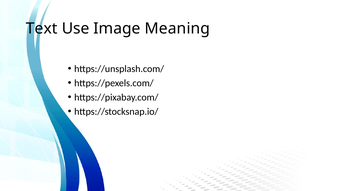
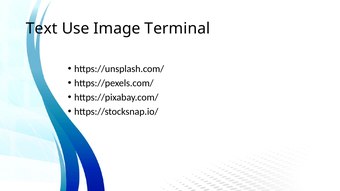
Meaning: Meaning -> Terminal
